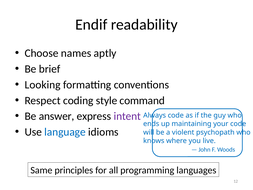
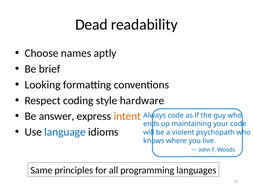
Endif: Endif -> Dead
command: command -> hardware
intent colour: purple -> orange
